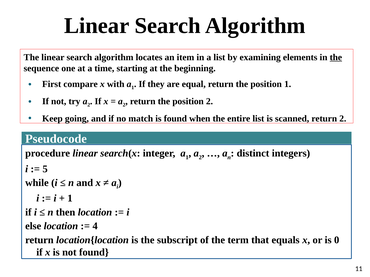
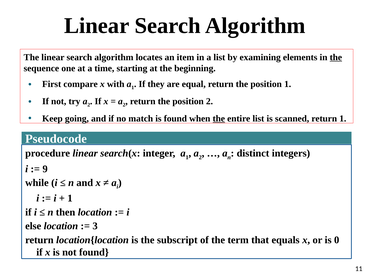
the at (219, 119) underline: none -> present
return 2: 2 -> 1
5: 5 -> 9
4: 4 -> 3
